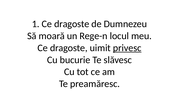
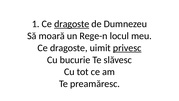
dragoste at (72, 24) underline: none -> present
